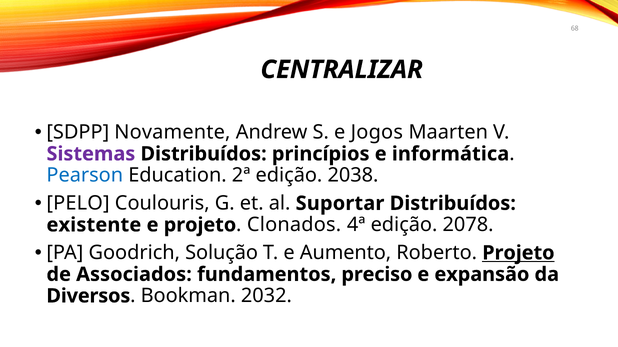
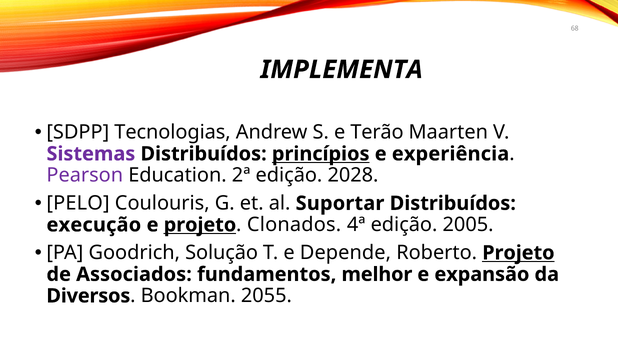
CENTRALIZAR: CENTRALIZAR -> IMPLEMENTA
Novamente: Novamente -> Tecnologias
Jogos: Jogos -> Terão
princípios underline: none -> present
informática: informática -> experiência
Pearson colour: blue -> purple
2038: 2038 -> 2028
existente: existente -> execução
projeto at (200, 225) underline: none -> present
2078: 2078 -> 2005
Aumento: Aumento -> Depende
preciso: preciso -> melhor
2032: 2032 -> 2055
